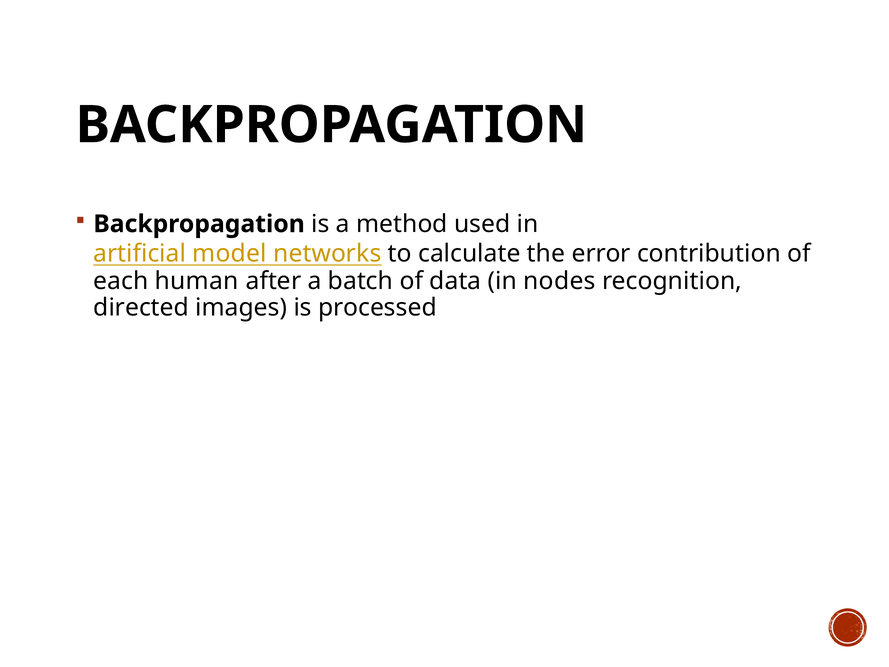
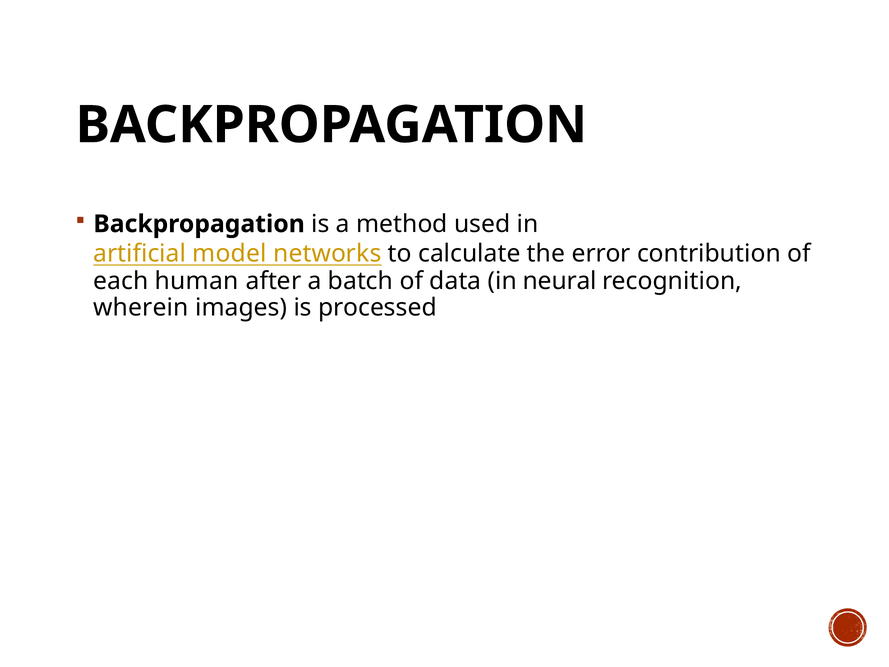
nodes: nodes -> neural
directed: directed -> wherein
